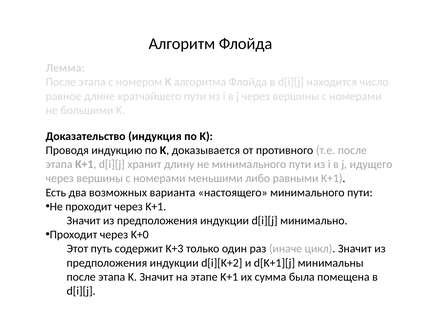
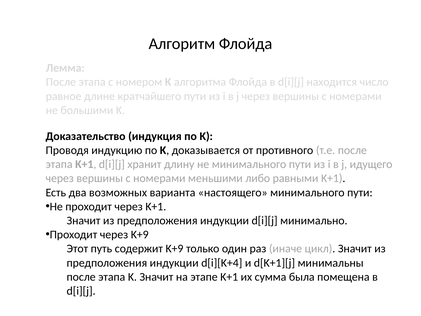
через K+0: K+0 -> K+9
содержит K+3: K+3 -> K+9
d[i][K+2: d[i][K+2 -> d[i][K+4
